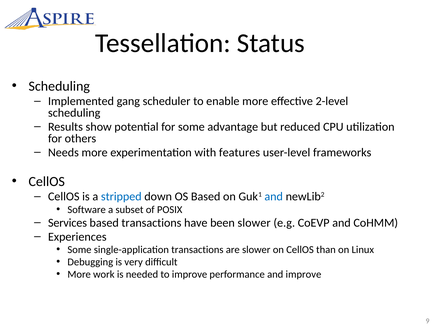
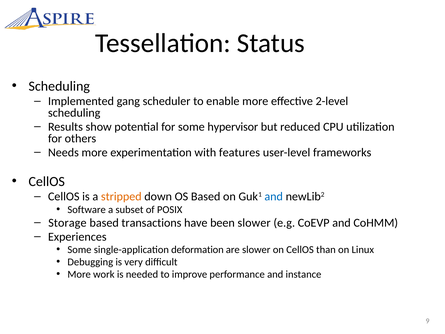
advantage: advantage -> hypervisor
stripped colour: blue -> orange
Services: Services -> Storage
single-application transactions: transactions -> deformation
and improve: improve -> instance
